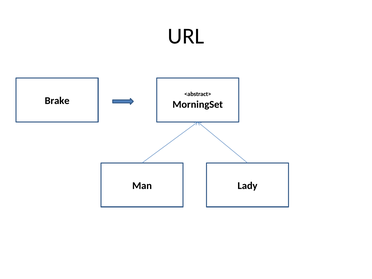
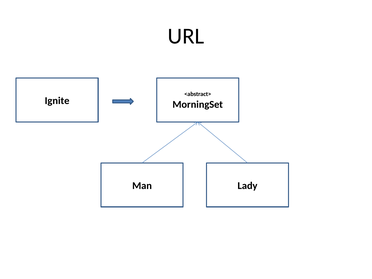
Brake: Brake -> Ignite
